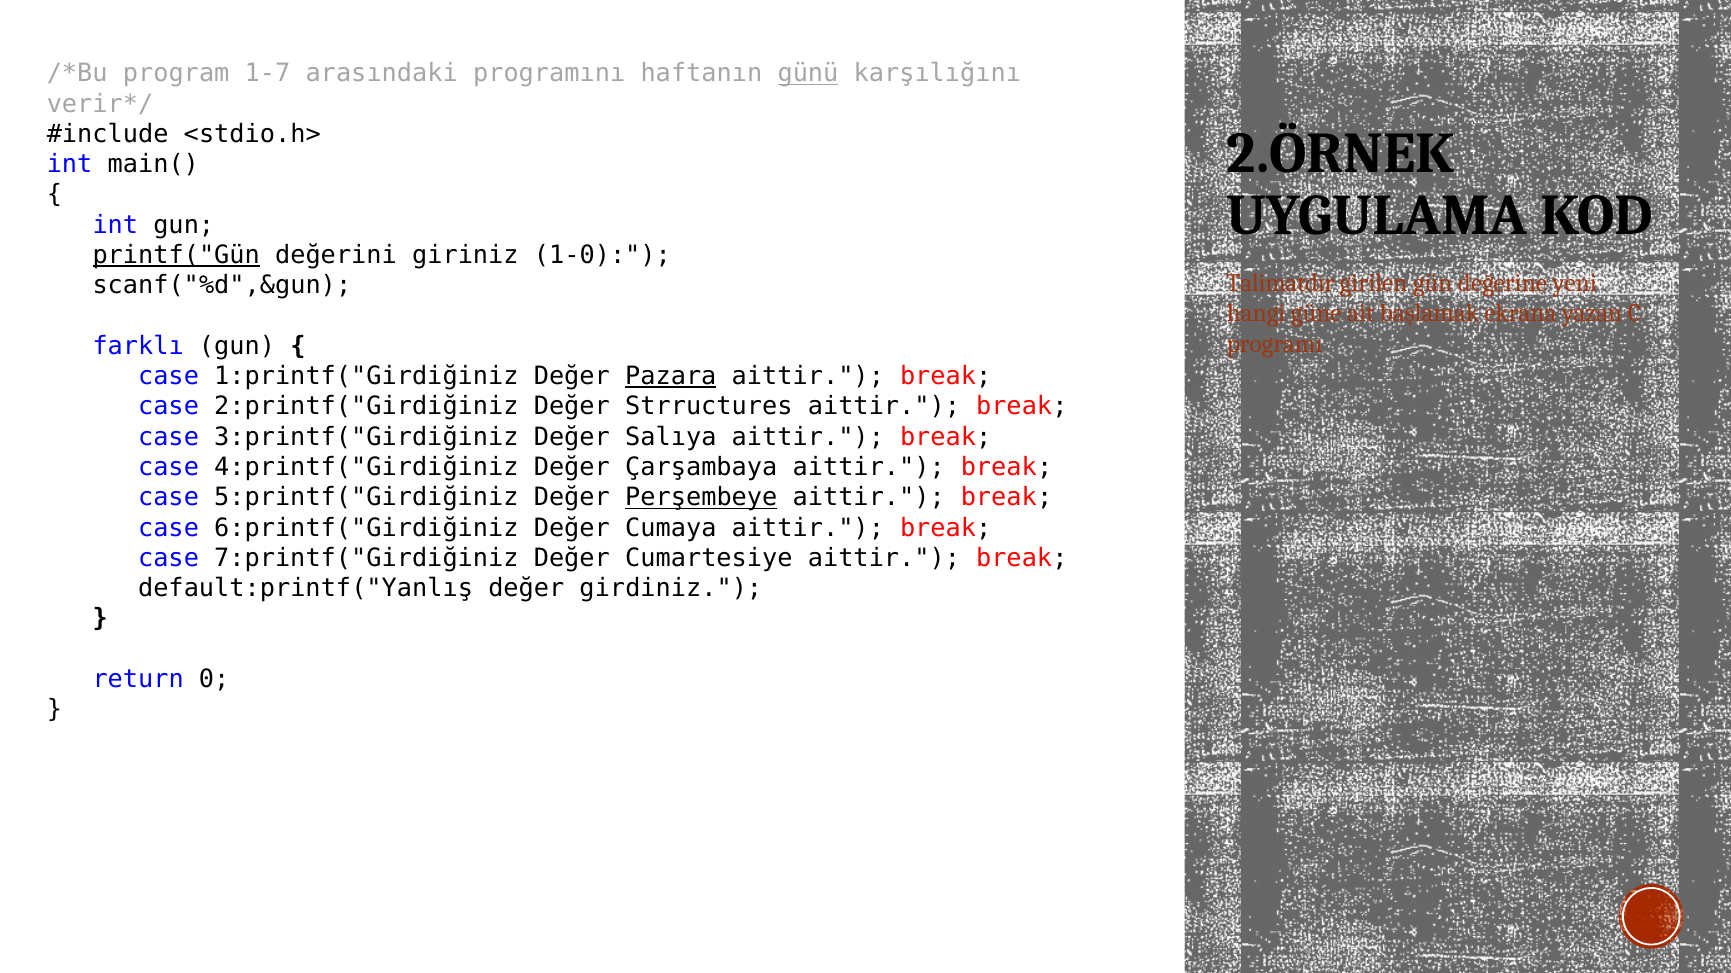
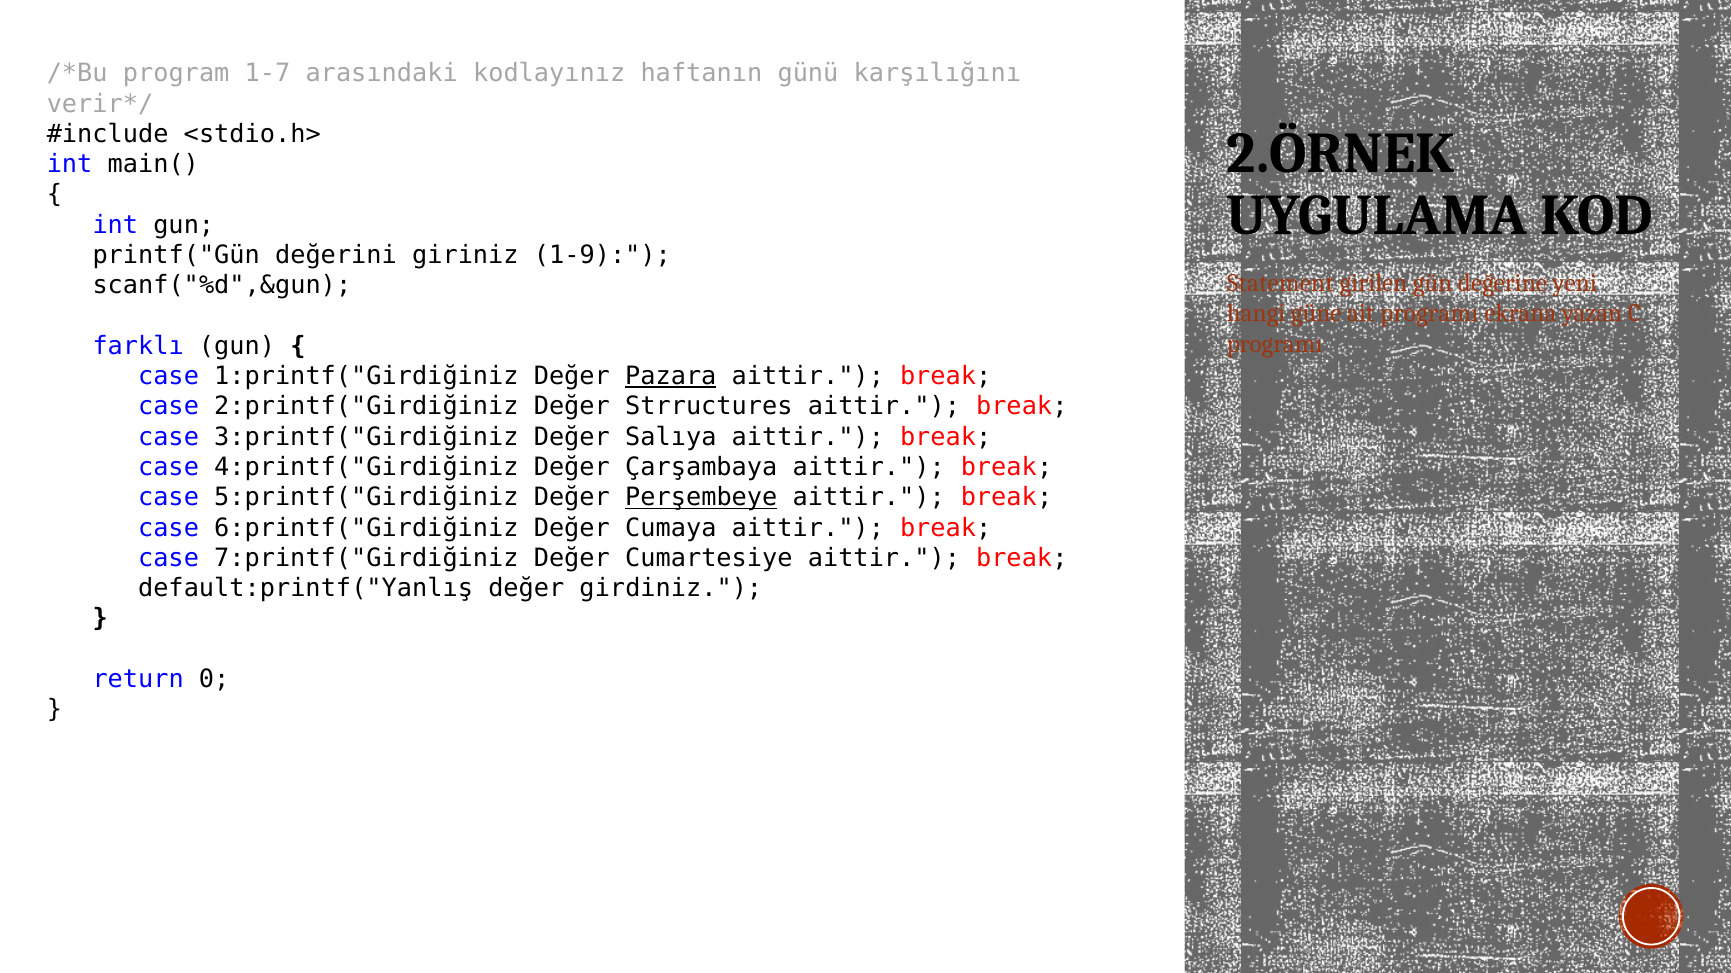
programını: programını -> kodlayınız
günü underline: present -> none
printf("Gün underline: present -> none
1-0: 1-0 -> 1-9
Talimatdır: Talimatdır -> Statement
ait başlamak: başlamak -> programı
